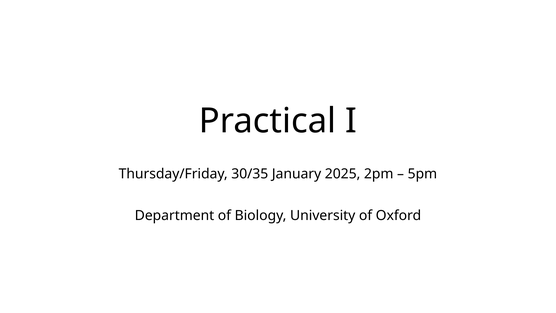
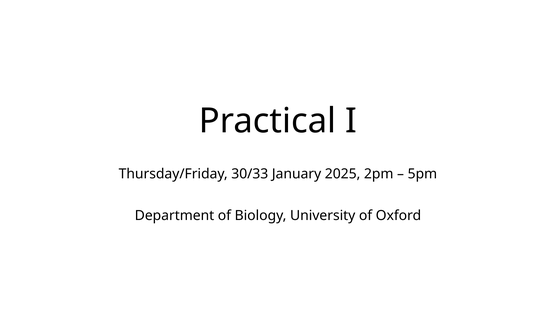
30/35: 30/35 -> 30/33
